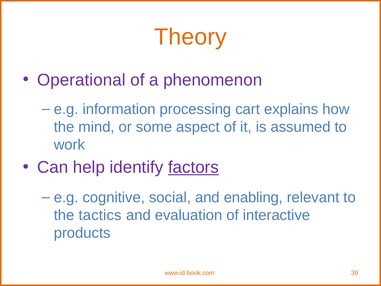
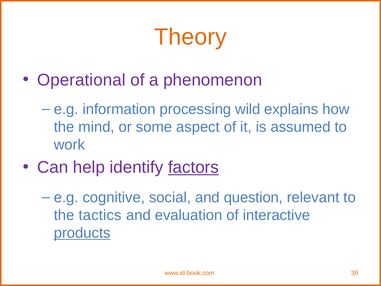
cart: cart -> wild
enabling: enabling -> question
products underline: none -> present
